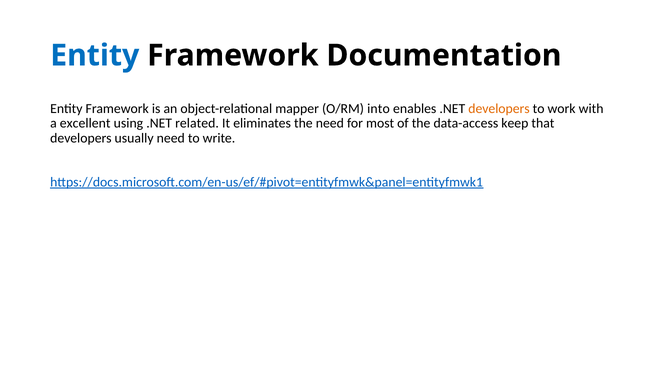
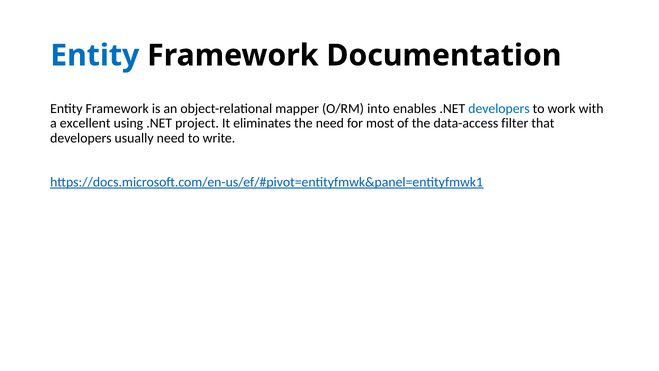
developers at (499, 109) colour: orange -> blue
related: related -> project
keep: keep -> filter
